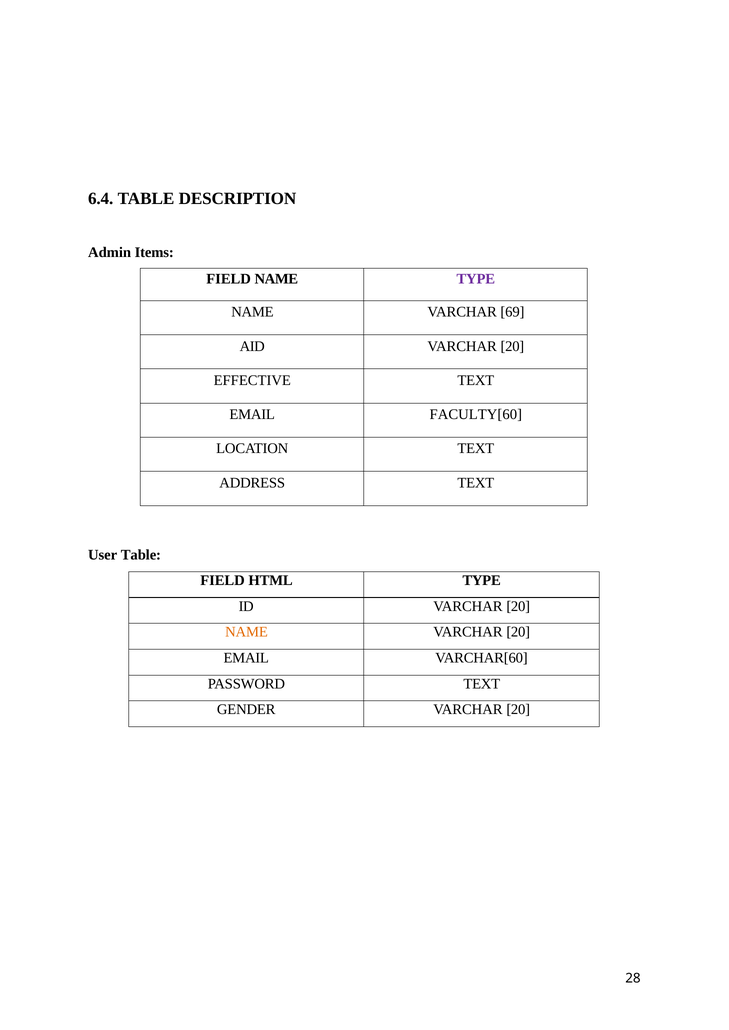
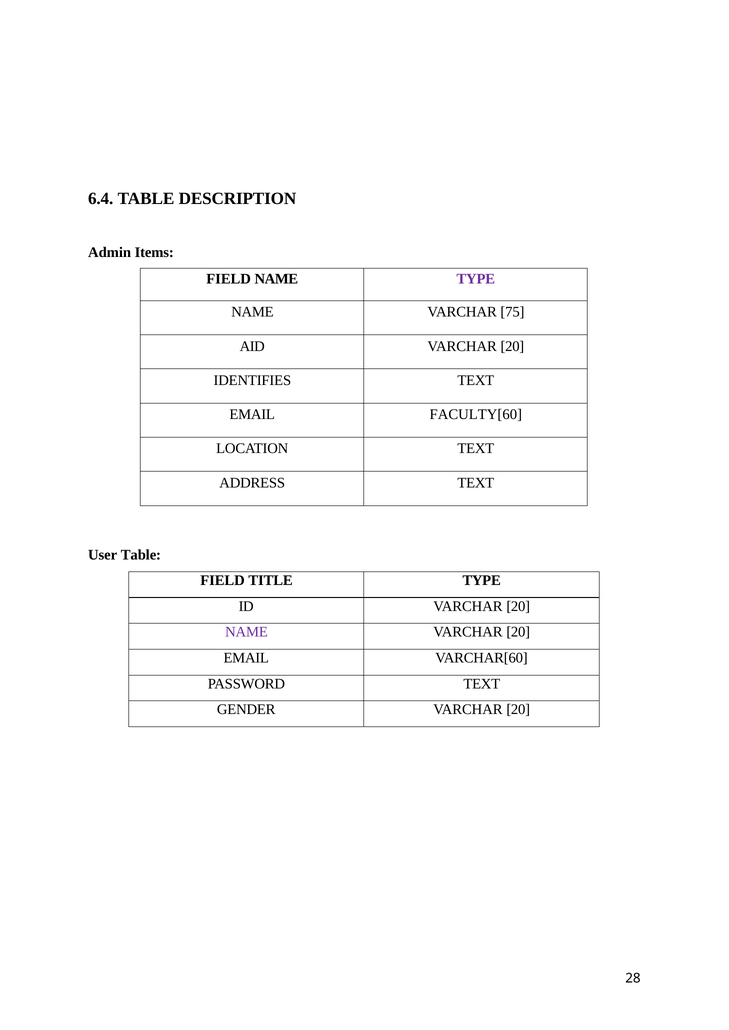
69: 69 -> 75
EFFECTIVE: EFFECTIVE -> IDENTIFIES
HTML: HTML -> TITLE
NAME at (247, 632) colour: orange -> purple
